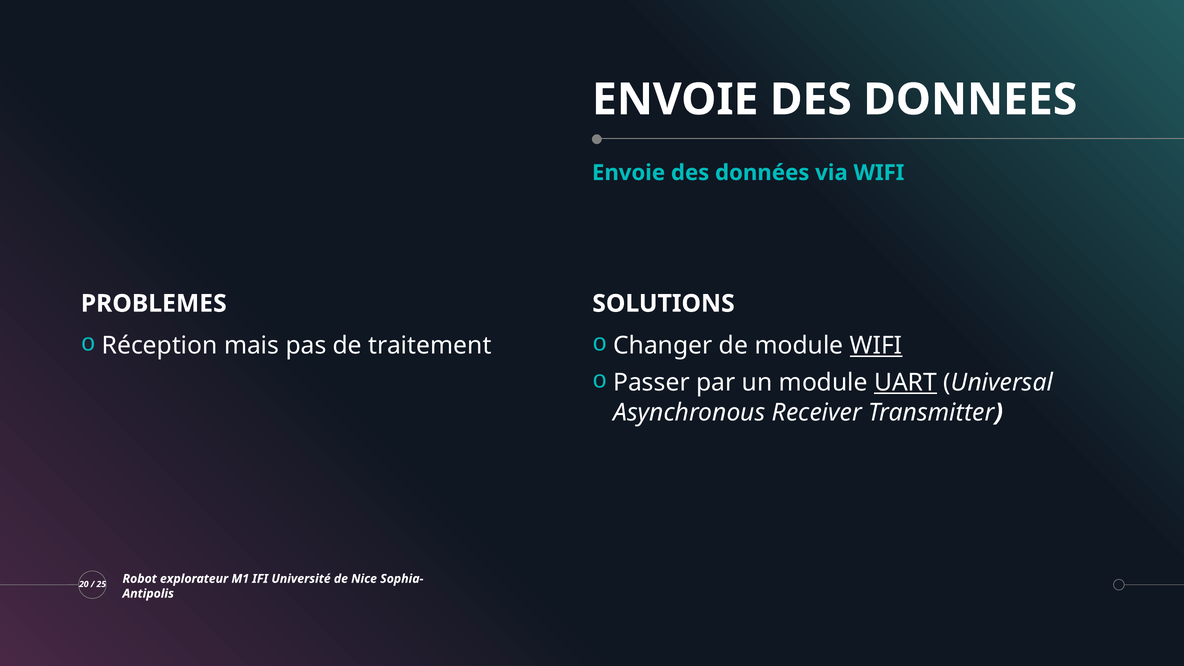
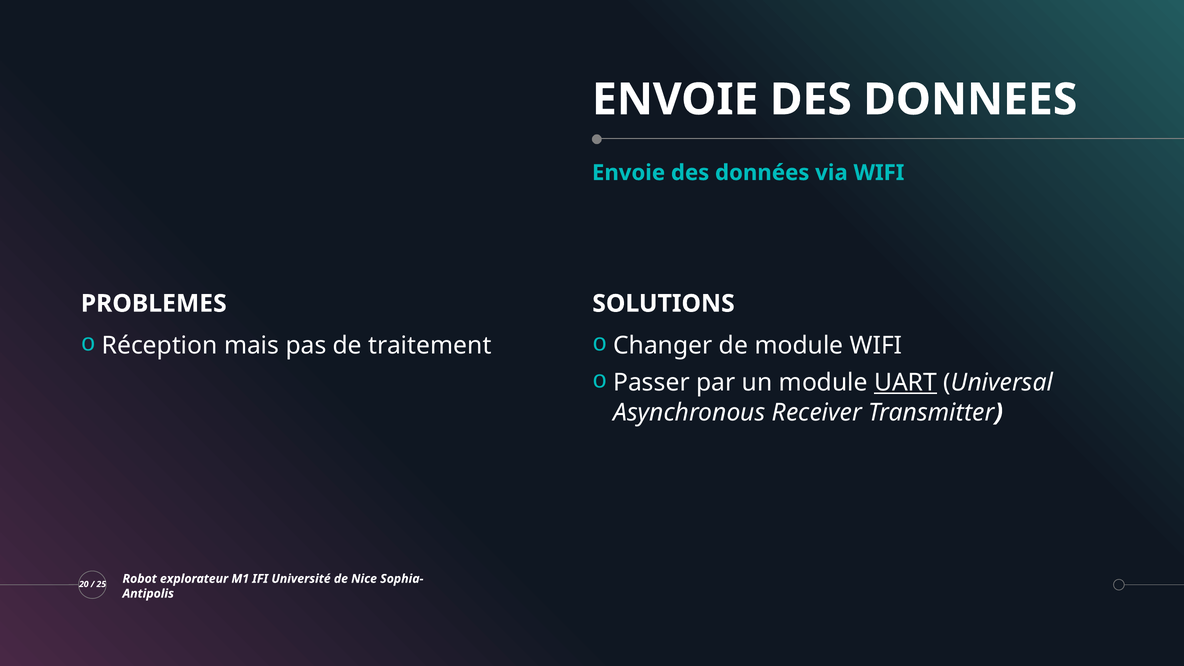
WIFI at (876, 346) underline: present -> none
